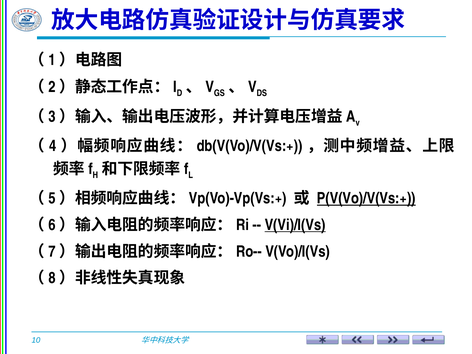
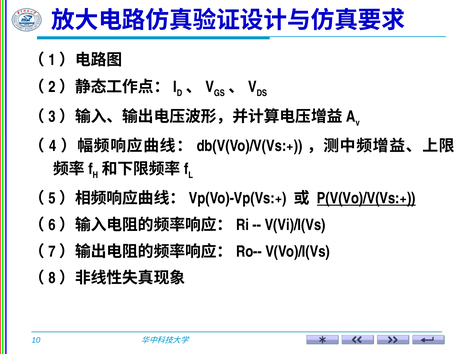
V(Vi)/I(Vs underline: present -> none
